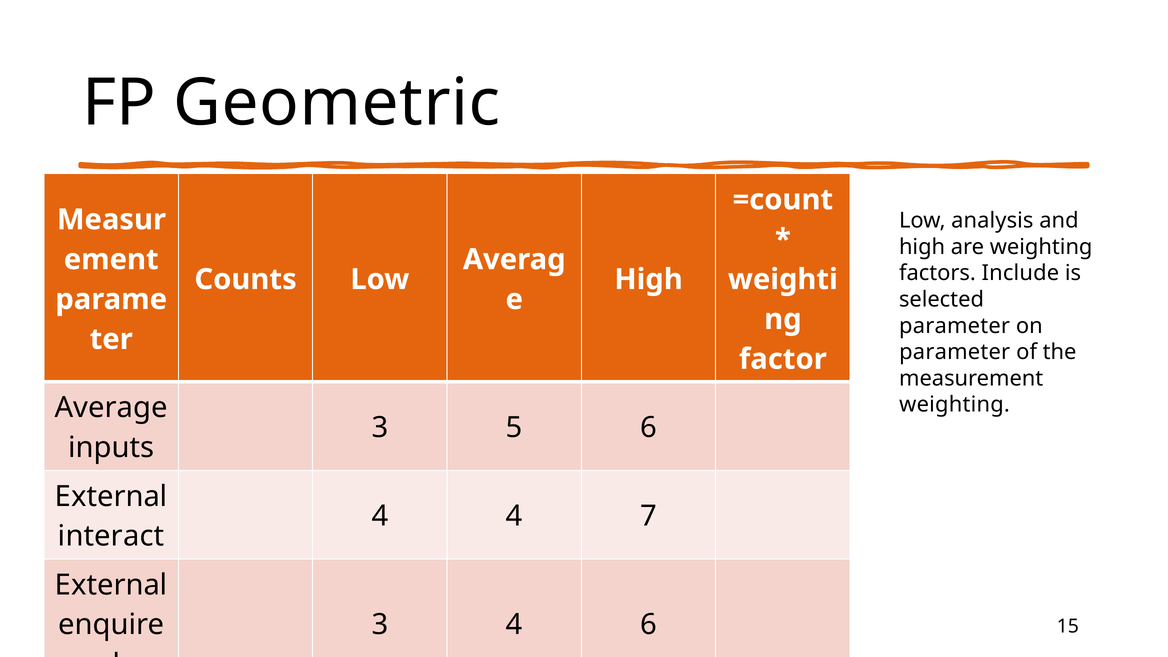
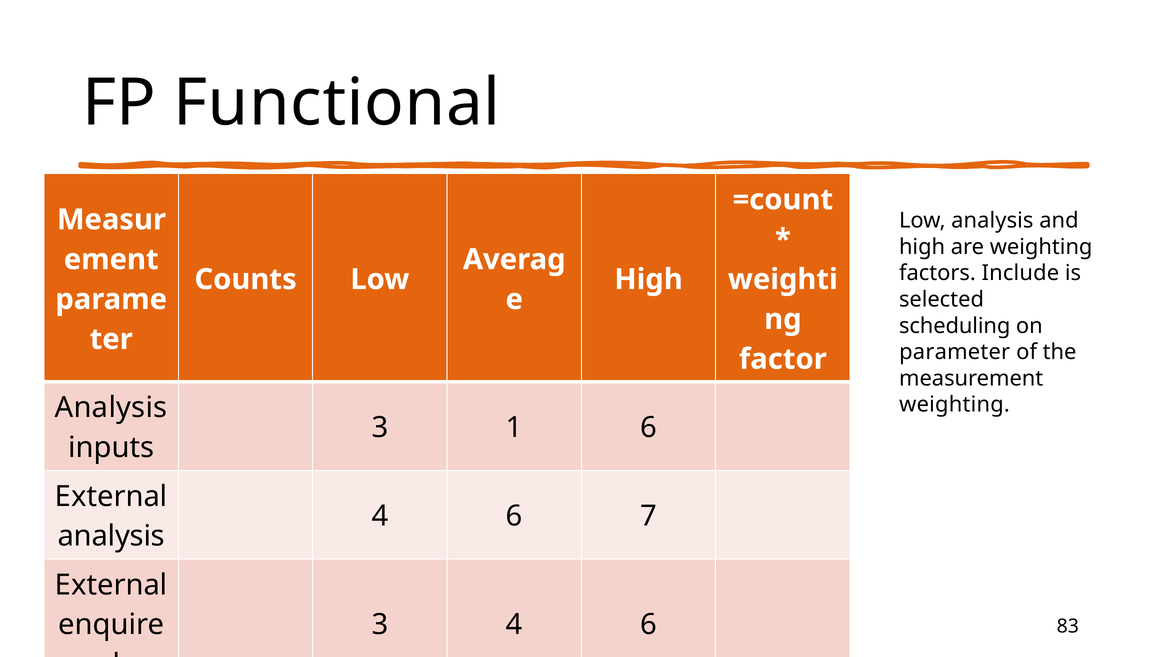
Geometric: Geometric -> Functional
parameter at (955, 326): parameter -> scheduling
Average at (111, 408): Average -> Analysis
3 5: 5 -> 1
4 at (514, 516): 4 -> 6
interact at (111, 536): interact -> analysis
15 at (1068, 626): 15 -> 83
